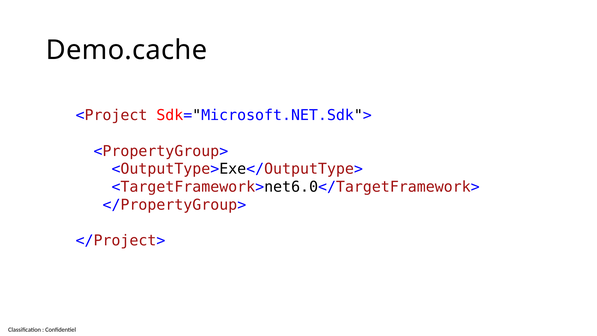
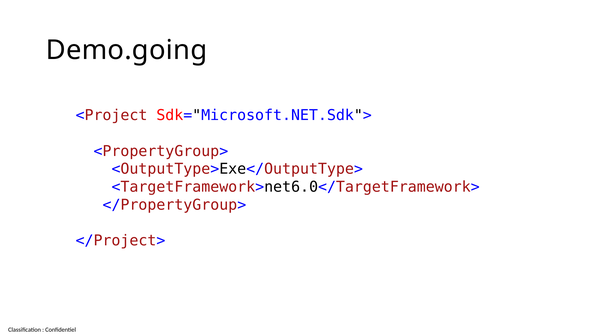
Demo.cache: Demo.cache -> Demo.going
